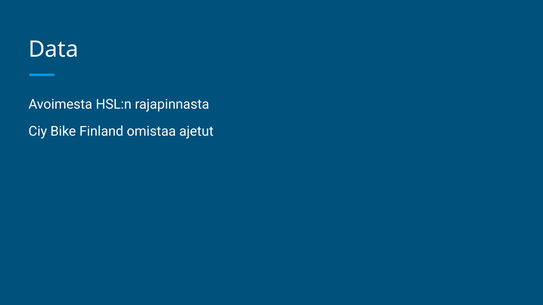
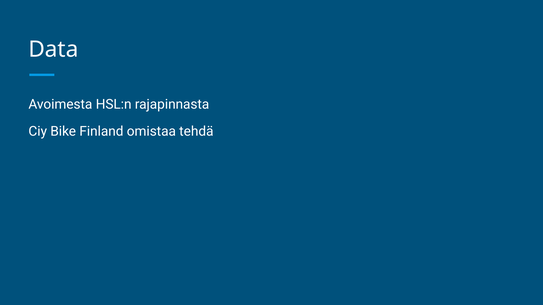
ajetut: ajetut -> tehdä
